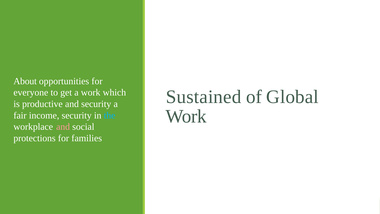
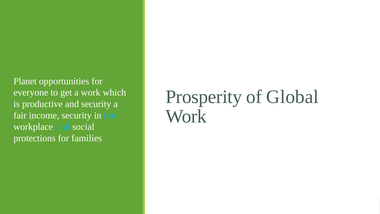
About: About -> Planet
Sustained: Sustained -> Prosperity
and at (63, 127) colour: pink -> light blue
